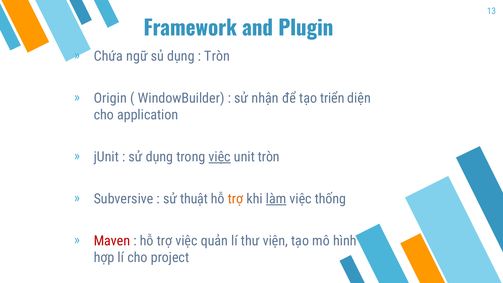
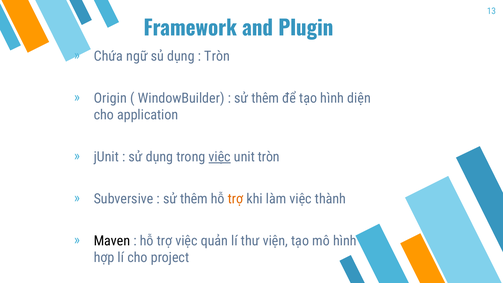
nhận at (265, 98): nhận -> thêm
tạo triển: triển -> hình
thuật at (194, 199): thuật -> thêm
làm underline: present -> none
thống: thống -> thành
Maven colour: red -> black
